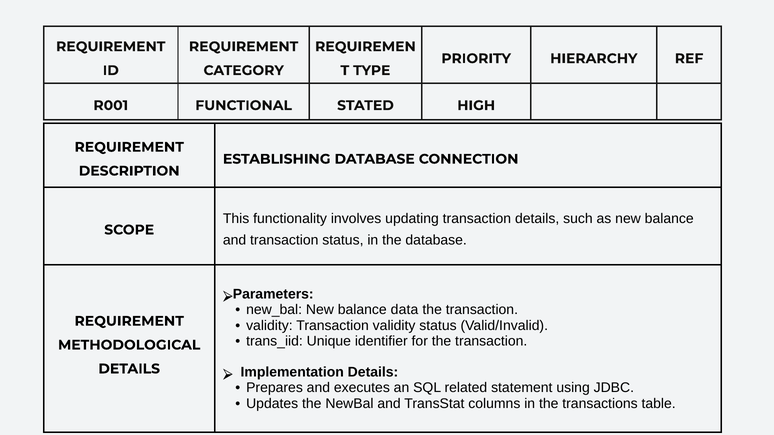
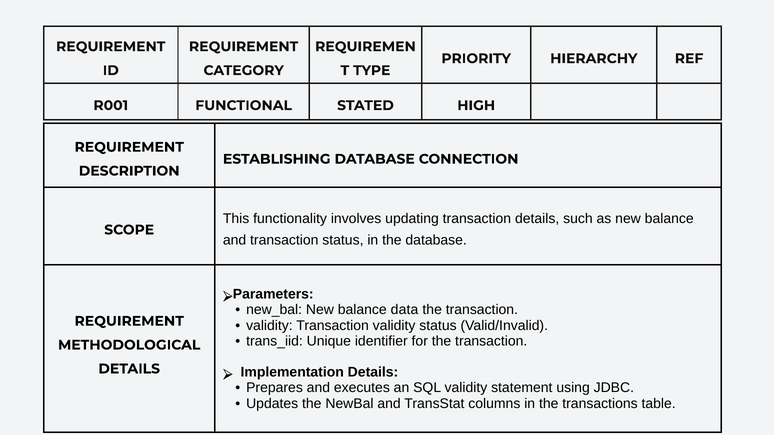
SQL related: related -> validity
